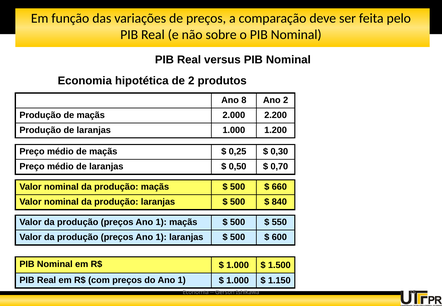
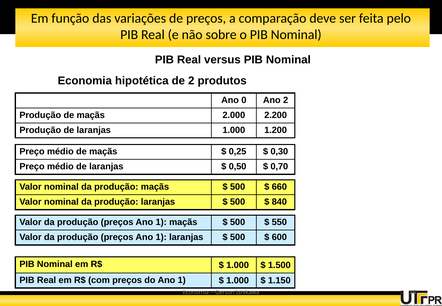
8: 8 -> 0
